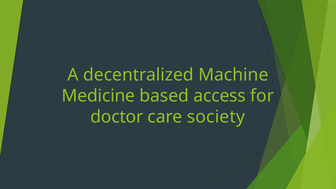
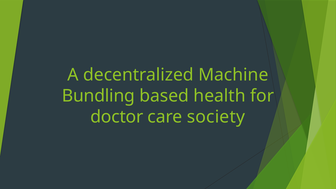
Medicine: Medicine -> Bundling
access: access -> health
